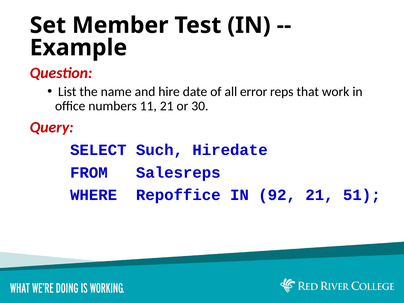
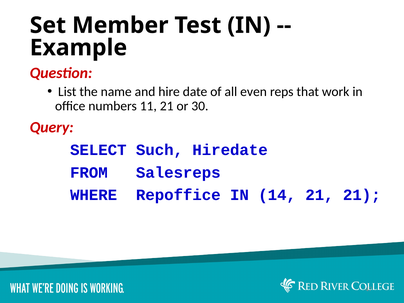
error: error -> even
92: 92 -> 14
21 51: 51 -> 21
